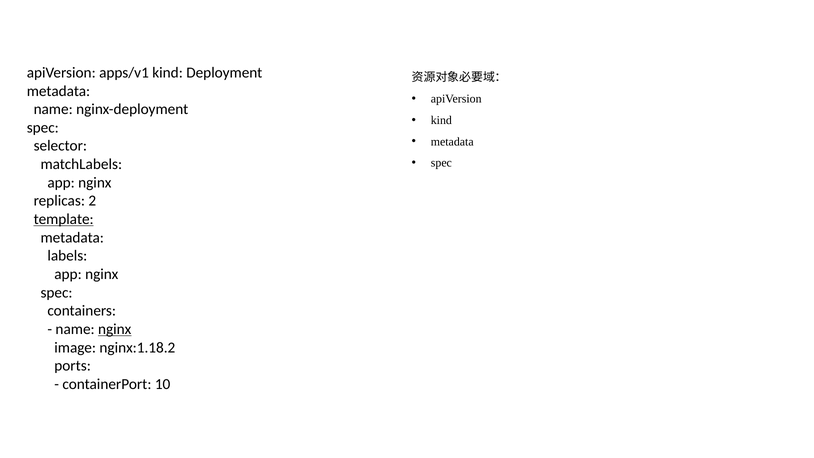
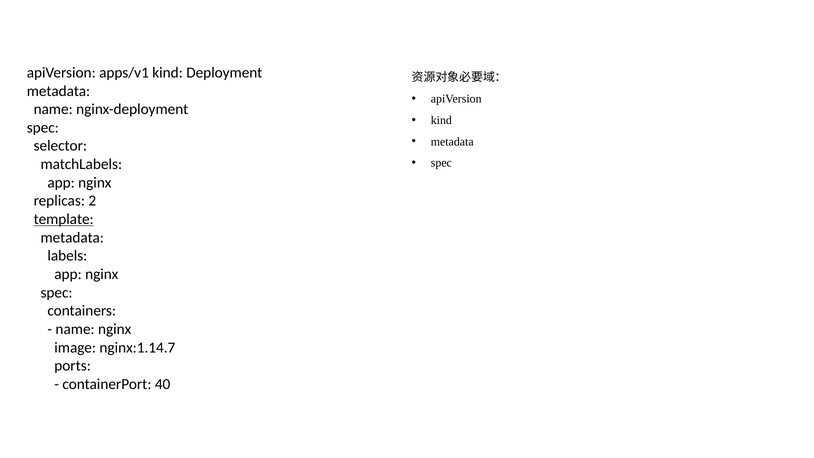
nginx at (115, 329) underline: present -> none
nginx:1.18.2: nginx:1.18.2 -> nginx:1.14.7
10: 10 -> 40
